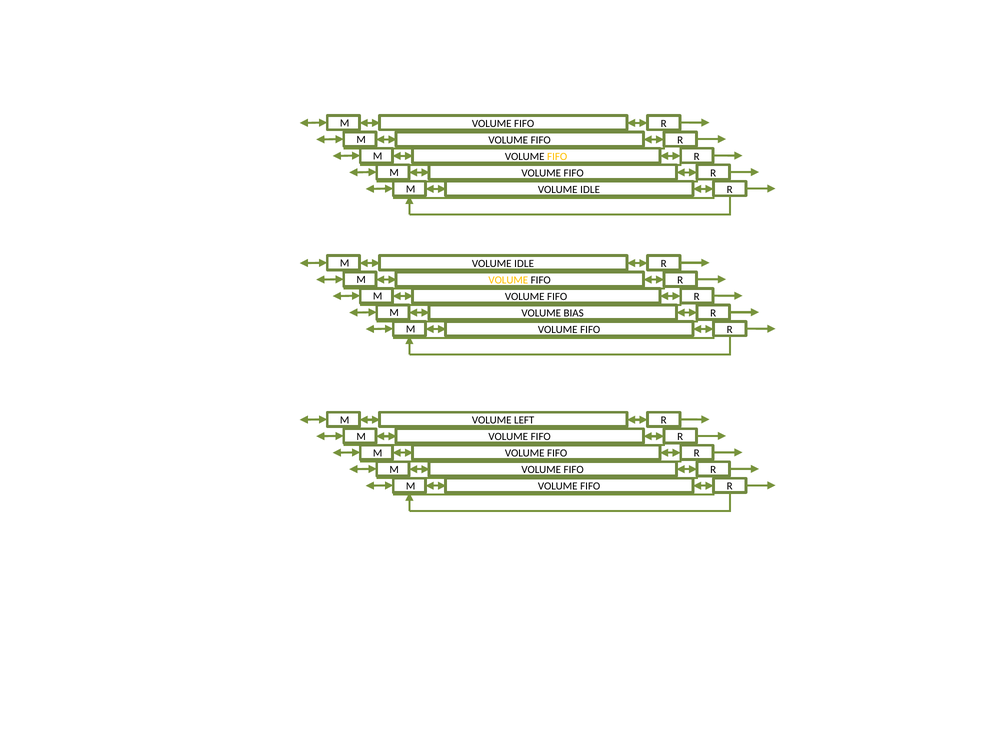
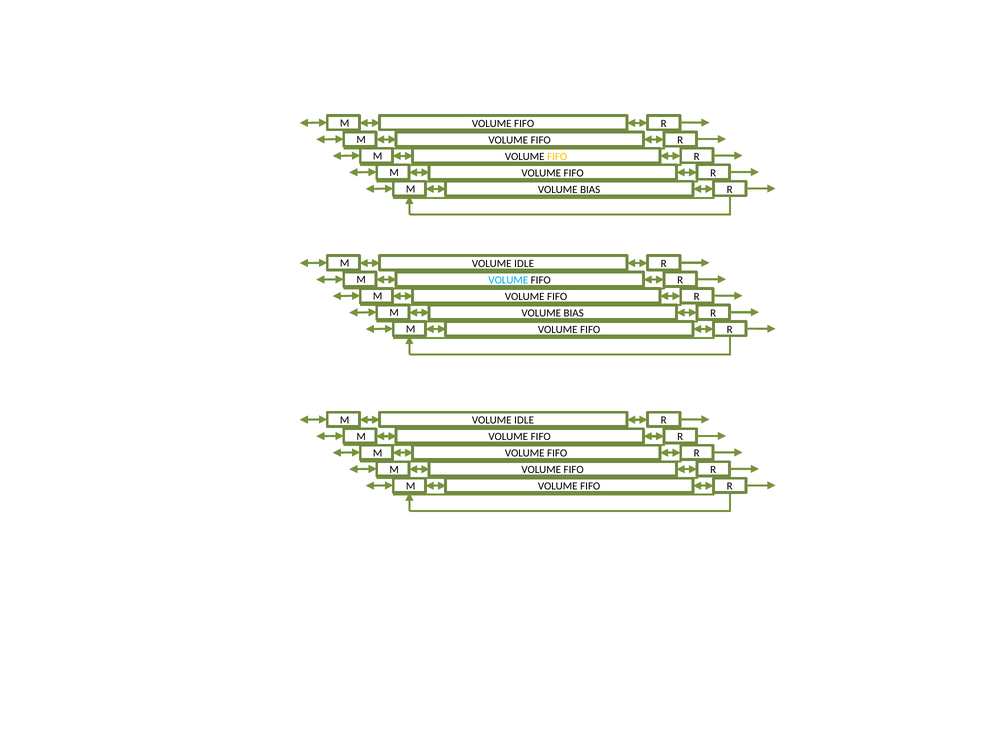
IDLE at (590, 190): IDLE -> BIAS
VOLUME at (508, 280) colour: yellow -> light blue
LEFT at (524, 421): LEFT -> IDLE
